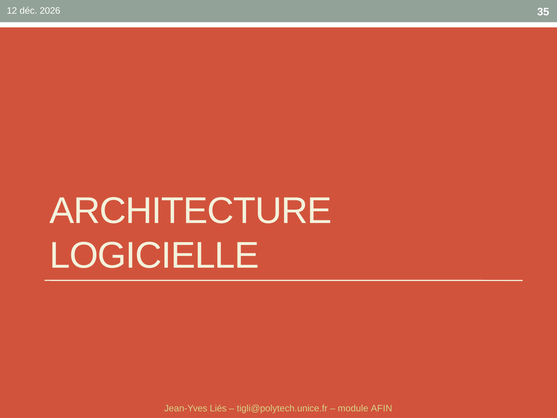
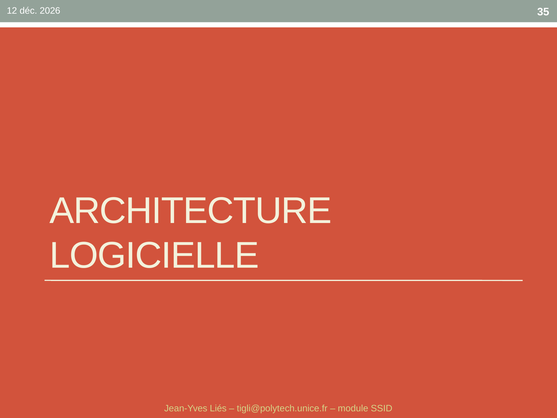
AFIN: AFIN -> SSID
